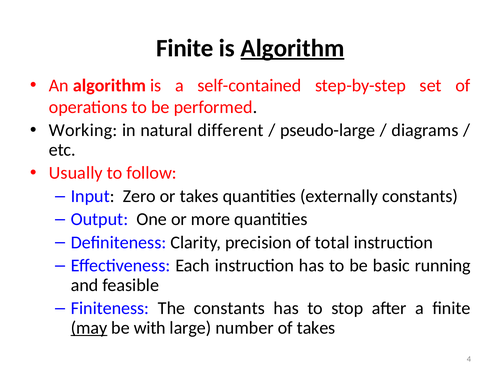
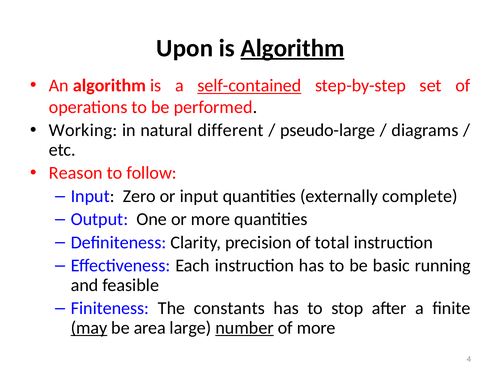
Finite at (185, 48): Finite -> Upon
self-contained underline: none -> present
Usually: Usually -> Reason
or takes: takes -> input
externally constants: constants -> complete
with: with -> area
number underline: none -> present
of takes: takes -> more
